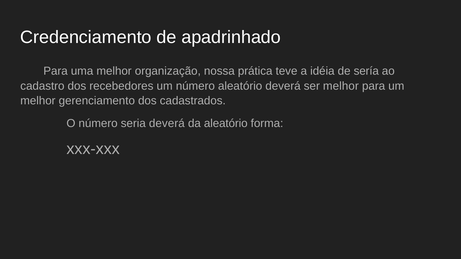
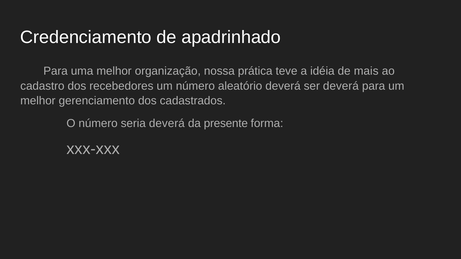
sería: sería -> mais
ser melhor: melhor -> deverá
da aleatório: aleatório -> presente
